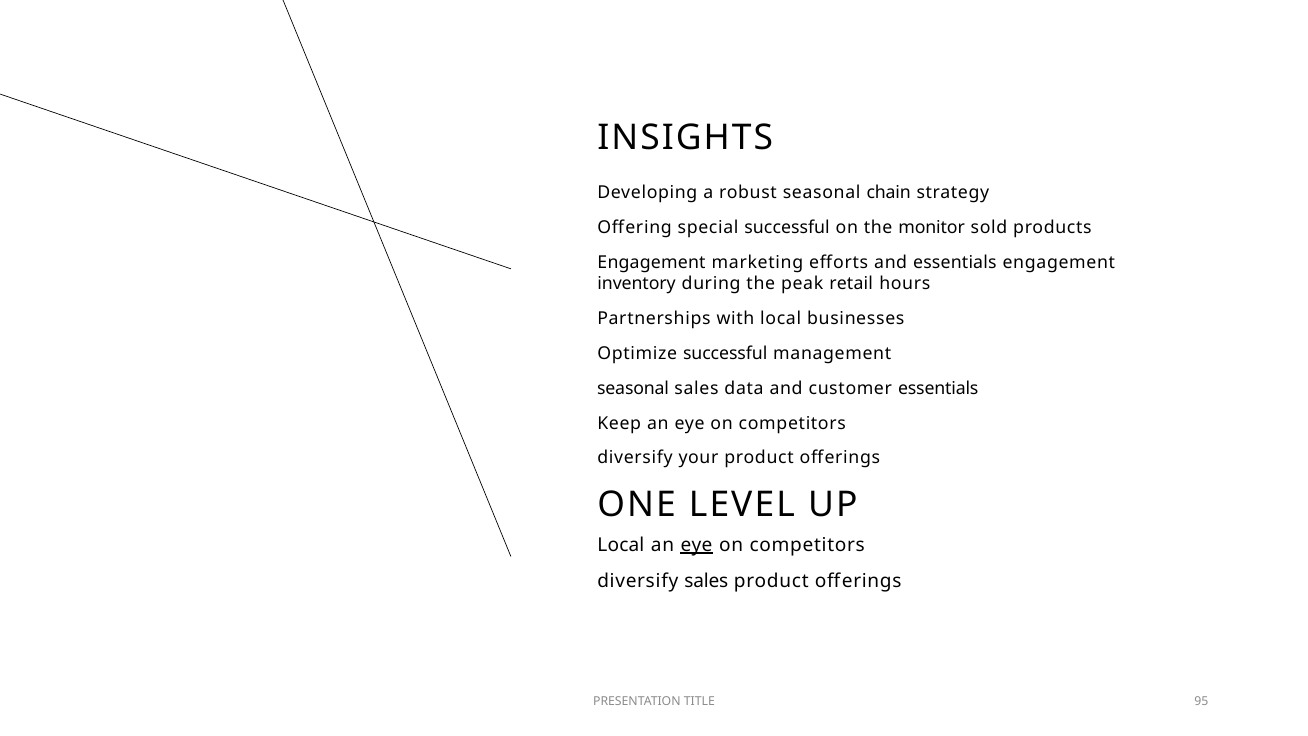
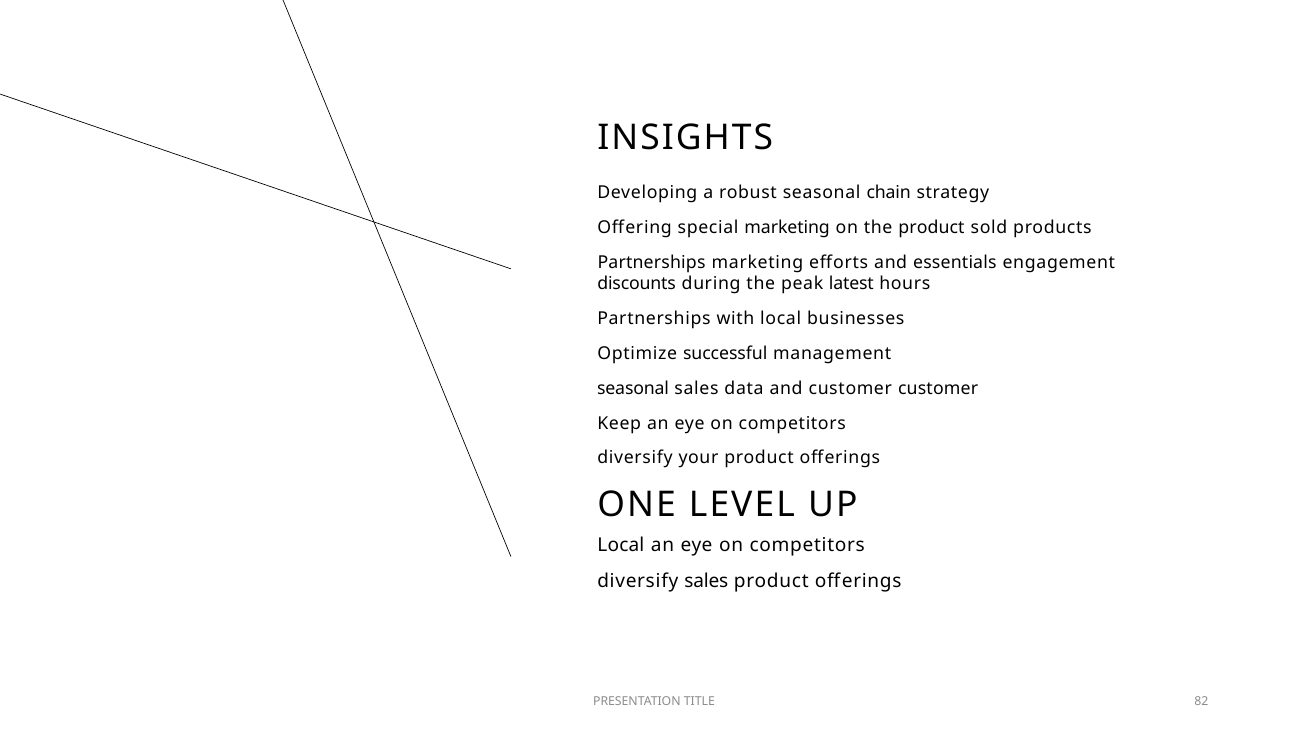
special successful: successful -> marketing
the monitor: monitor -> product
Engagement at (652, 262): Engagement -> Partnerships
inventory: inventory -> discounts
retail: retail -> latest
customer essentials: essentials -> customer
eye at (697, 545) underline: present -> none
95: 95 -> 82
